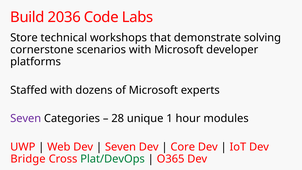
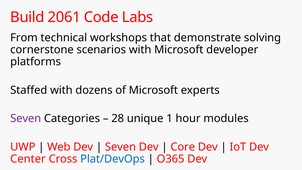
2036: 2036 -> 2061
Store: Store -> From
Bridge: Bridge -> Center
Plat/DevOps colour: green -> blue
